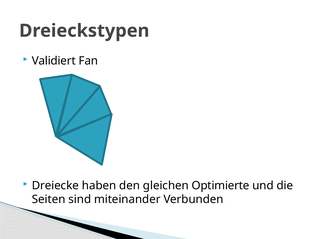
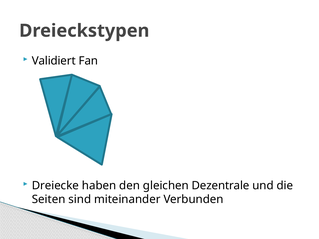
Optimierte: Optimierte -> Dezentrale
